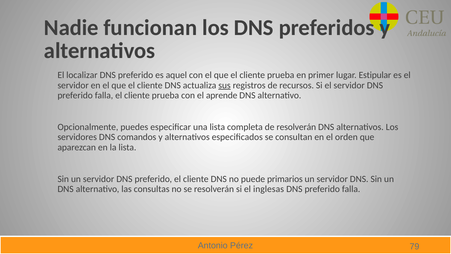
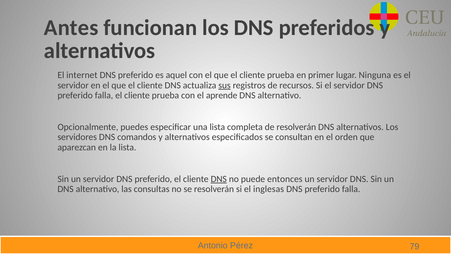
Nadie: Nadie -> Antes
localizar: localizar -> internet
Estipular: Estipular -> Ninguna
DNS at (219, 179) underline: none -> present
primarios: primarios -> entonces
